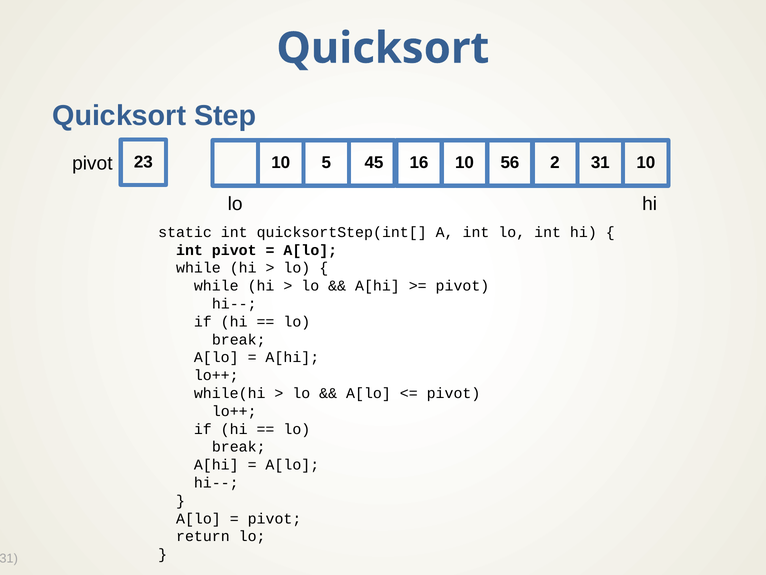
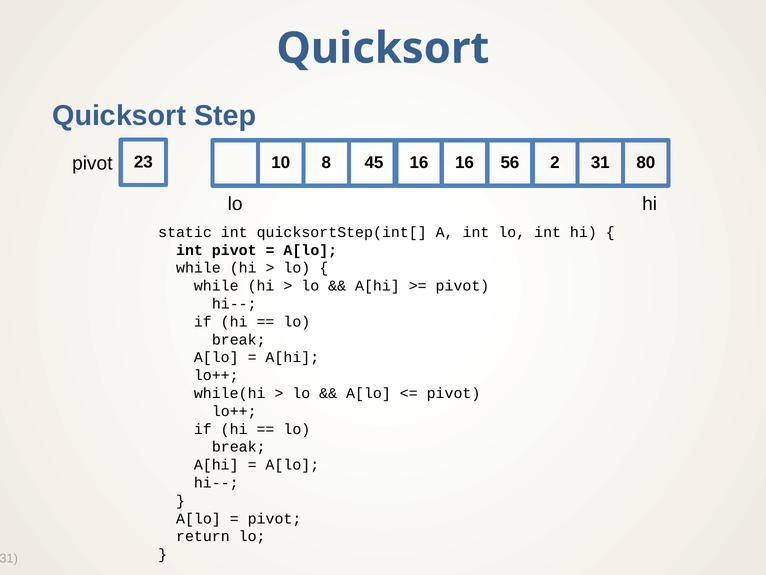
5: 5 -> 8
16 10: 10 -> 16
31 10: 10 -> 80
